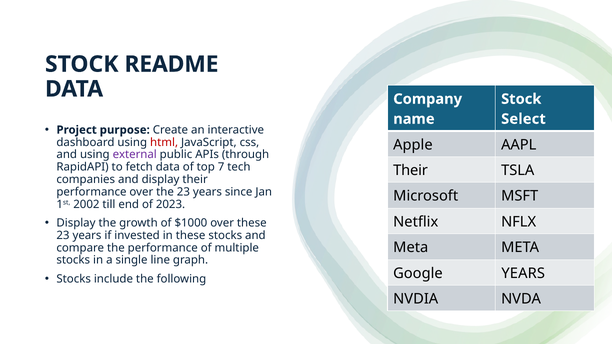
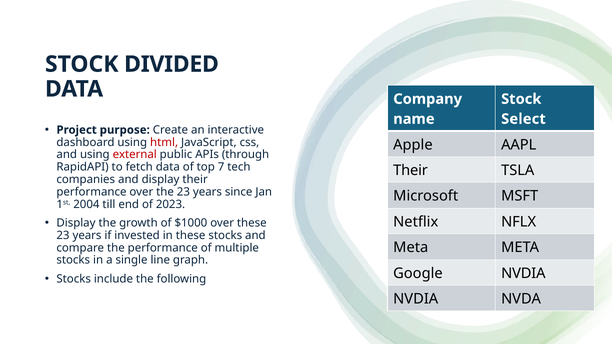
README: README -> DIVIDED
external colour: purple -> red
2002: 2002 -> 2004
Google YEARS: YEARS -> NVDIA
